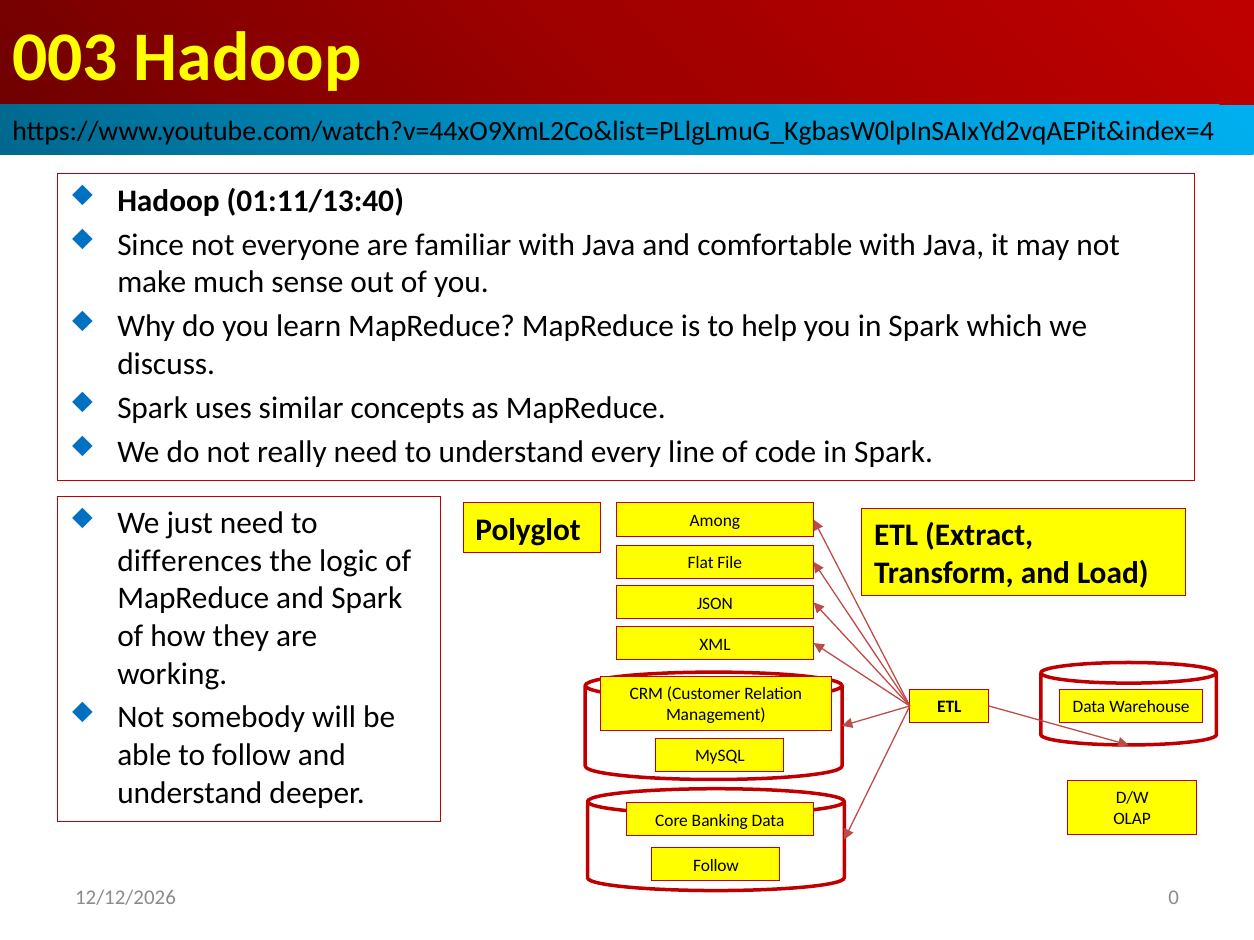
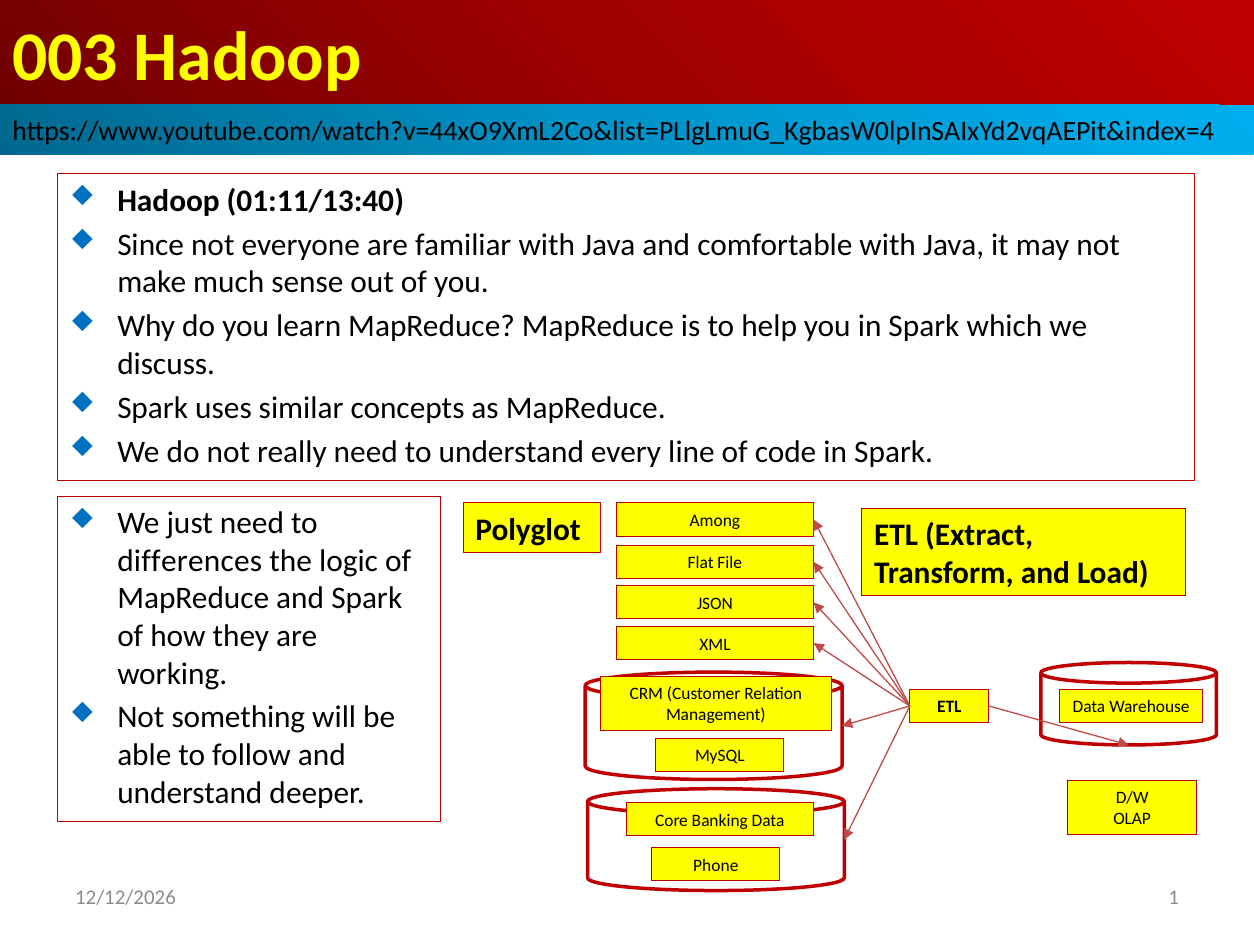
somebody: somebody -> something
Follow at (716, 866): Follow -> Phone
0: 0 -> 1
